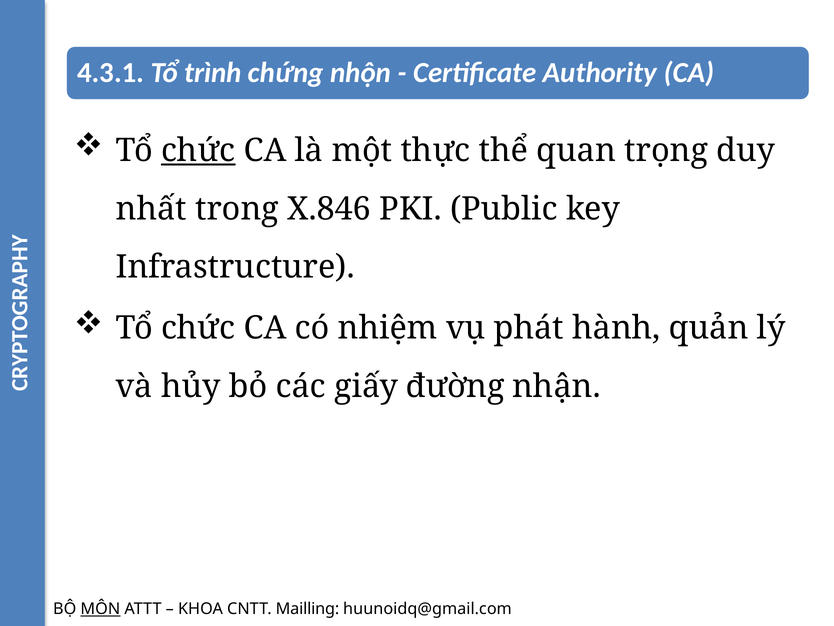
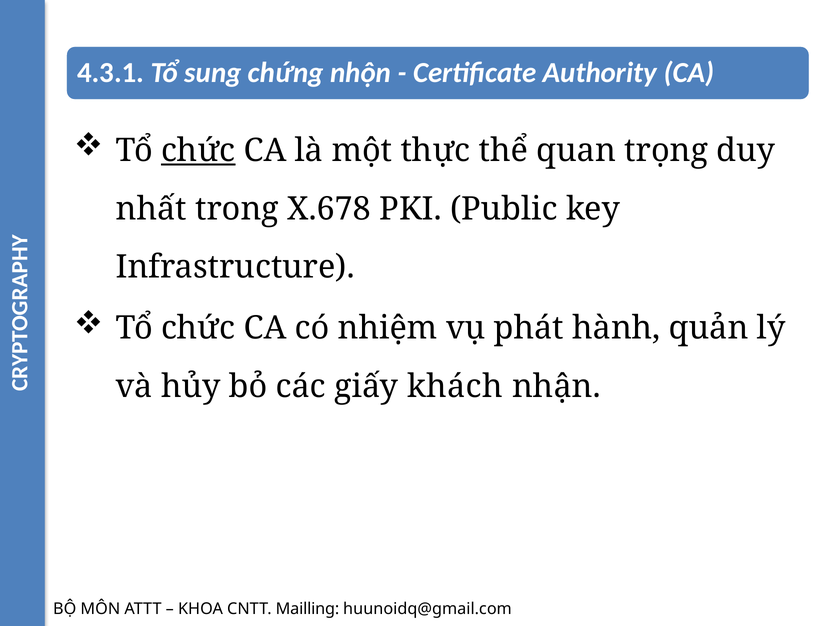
trình: trình -> sung
X.846: X.846 -> X.678
đường: đường -> khách
MÔN underline: present -> none
